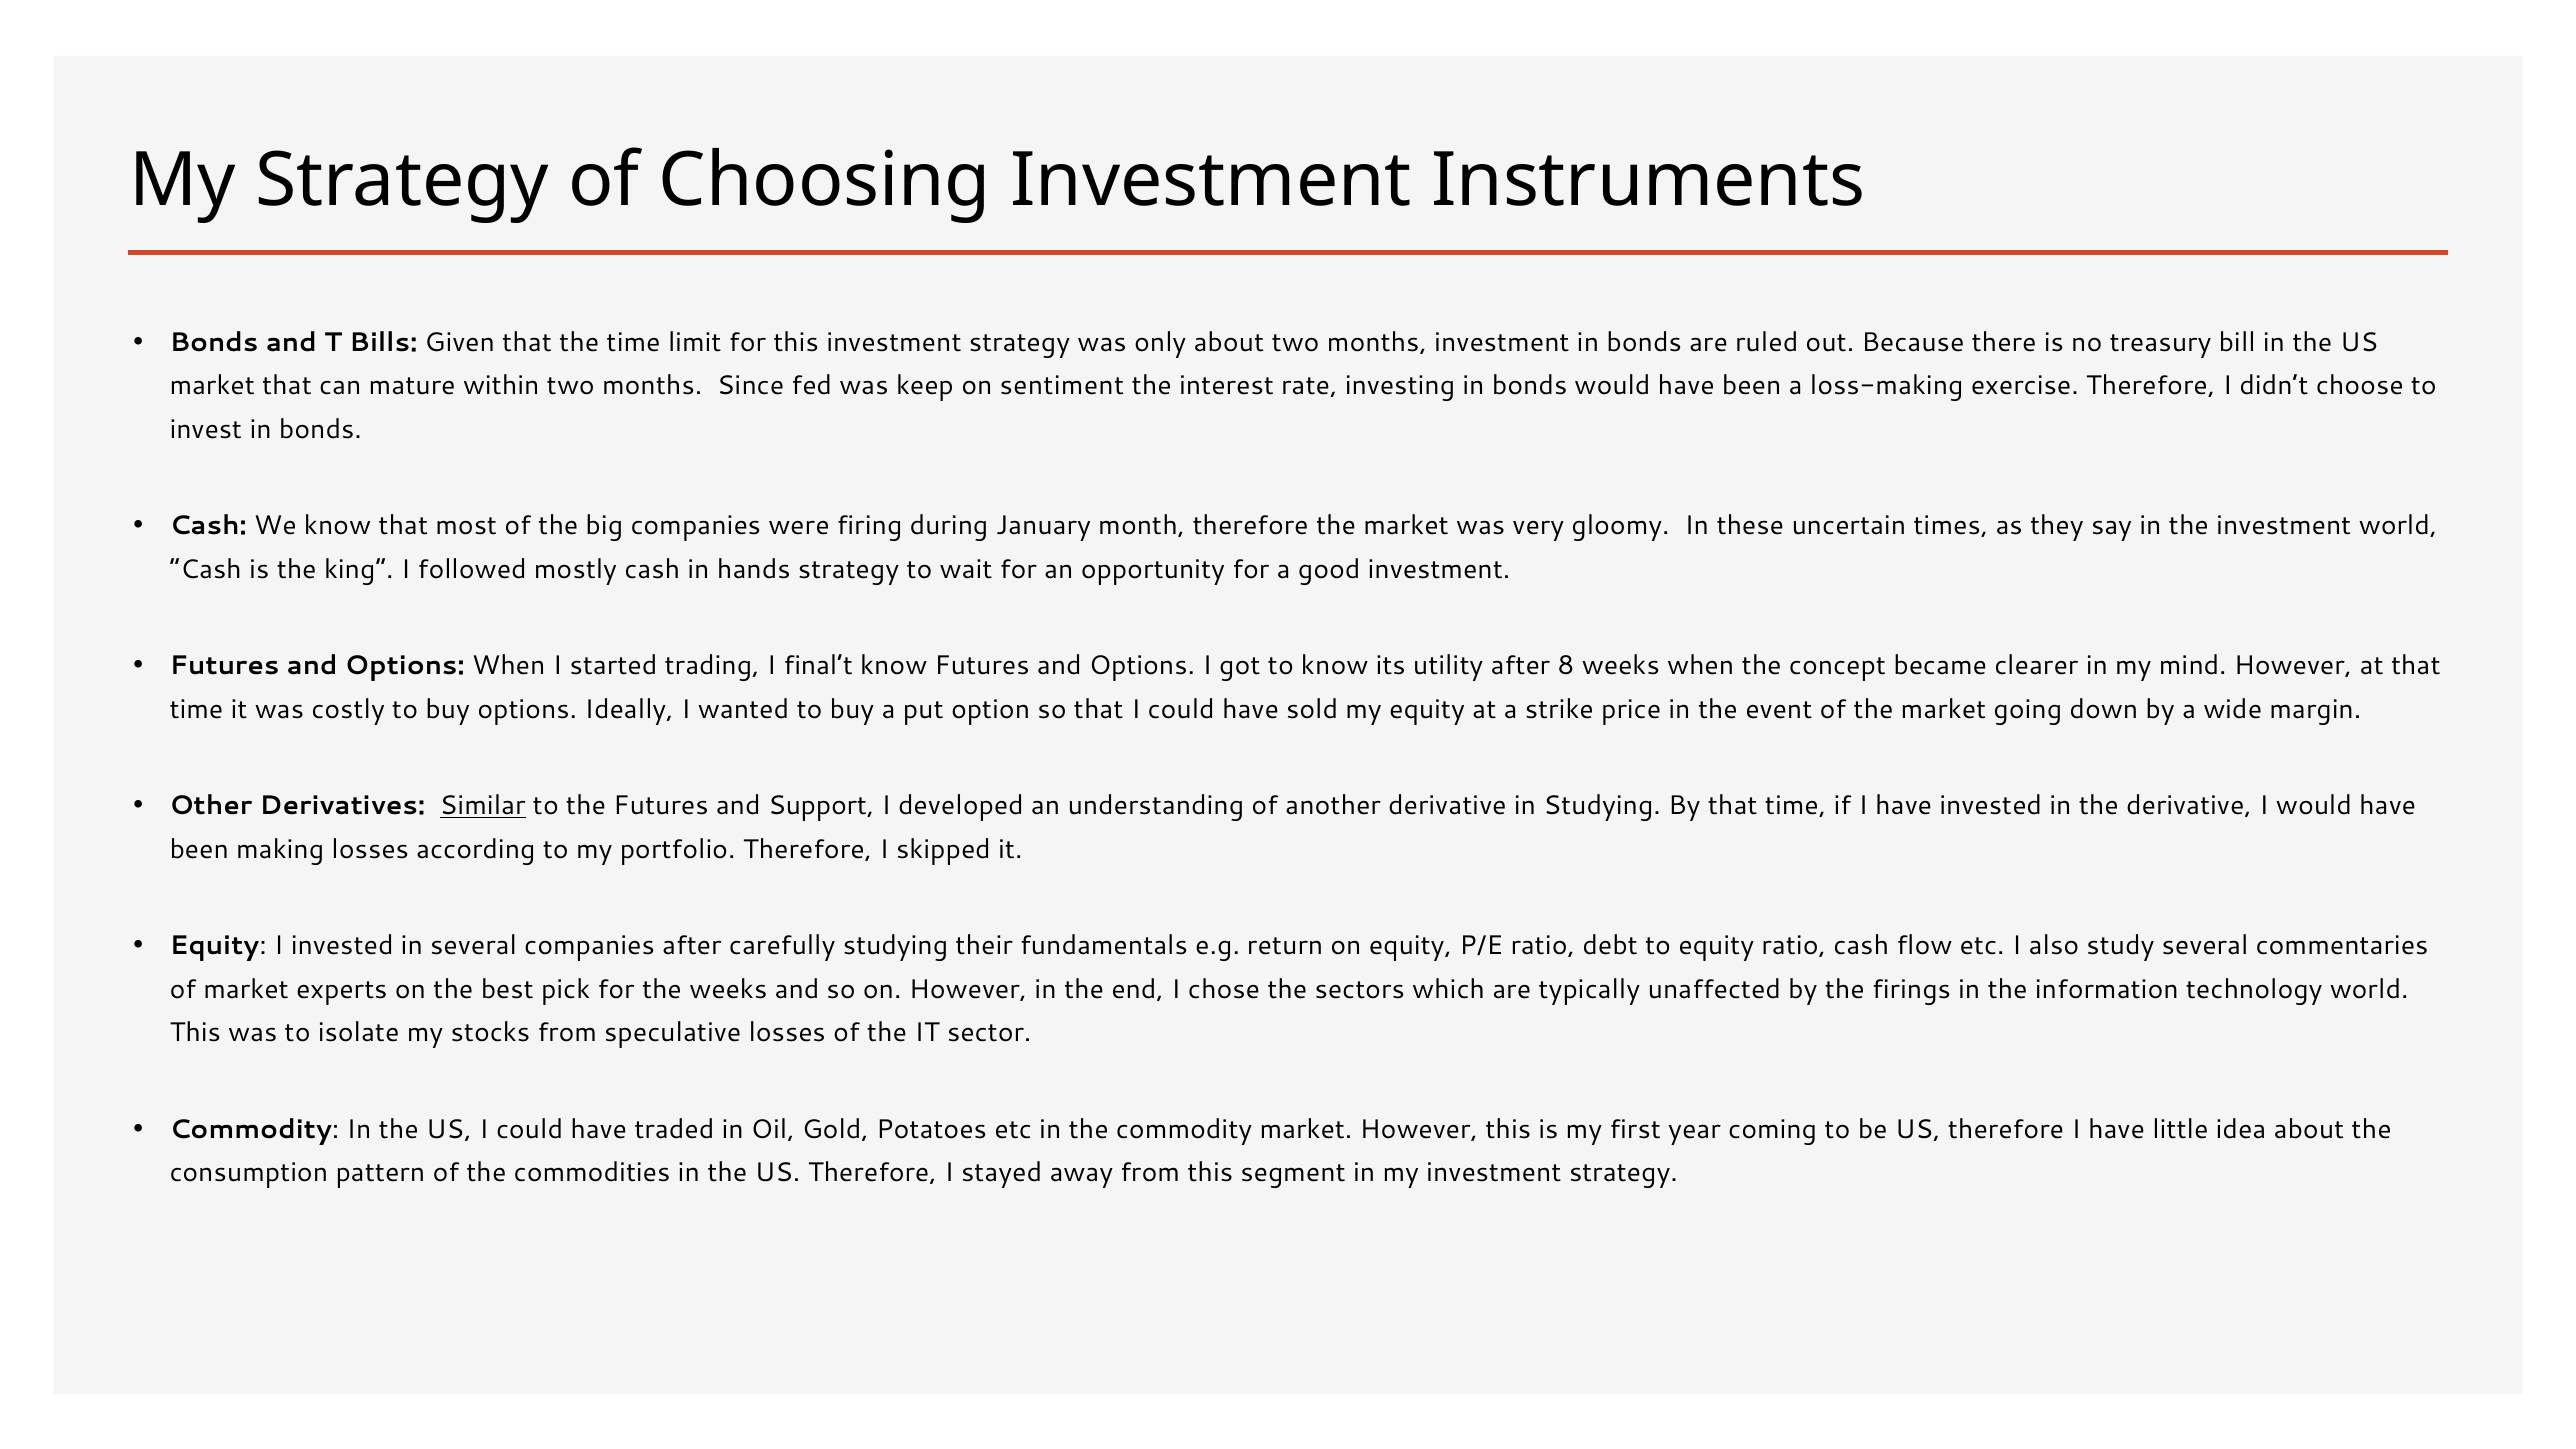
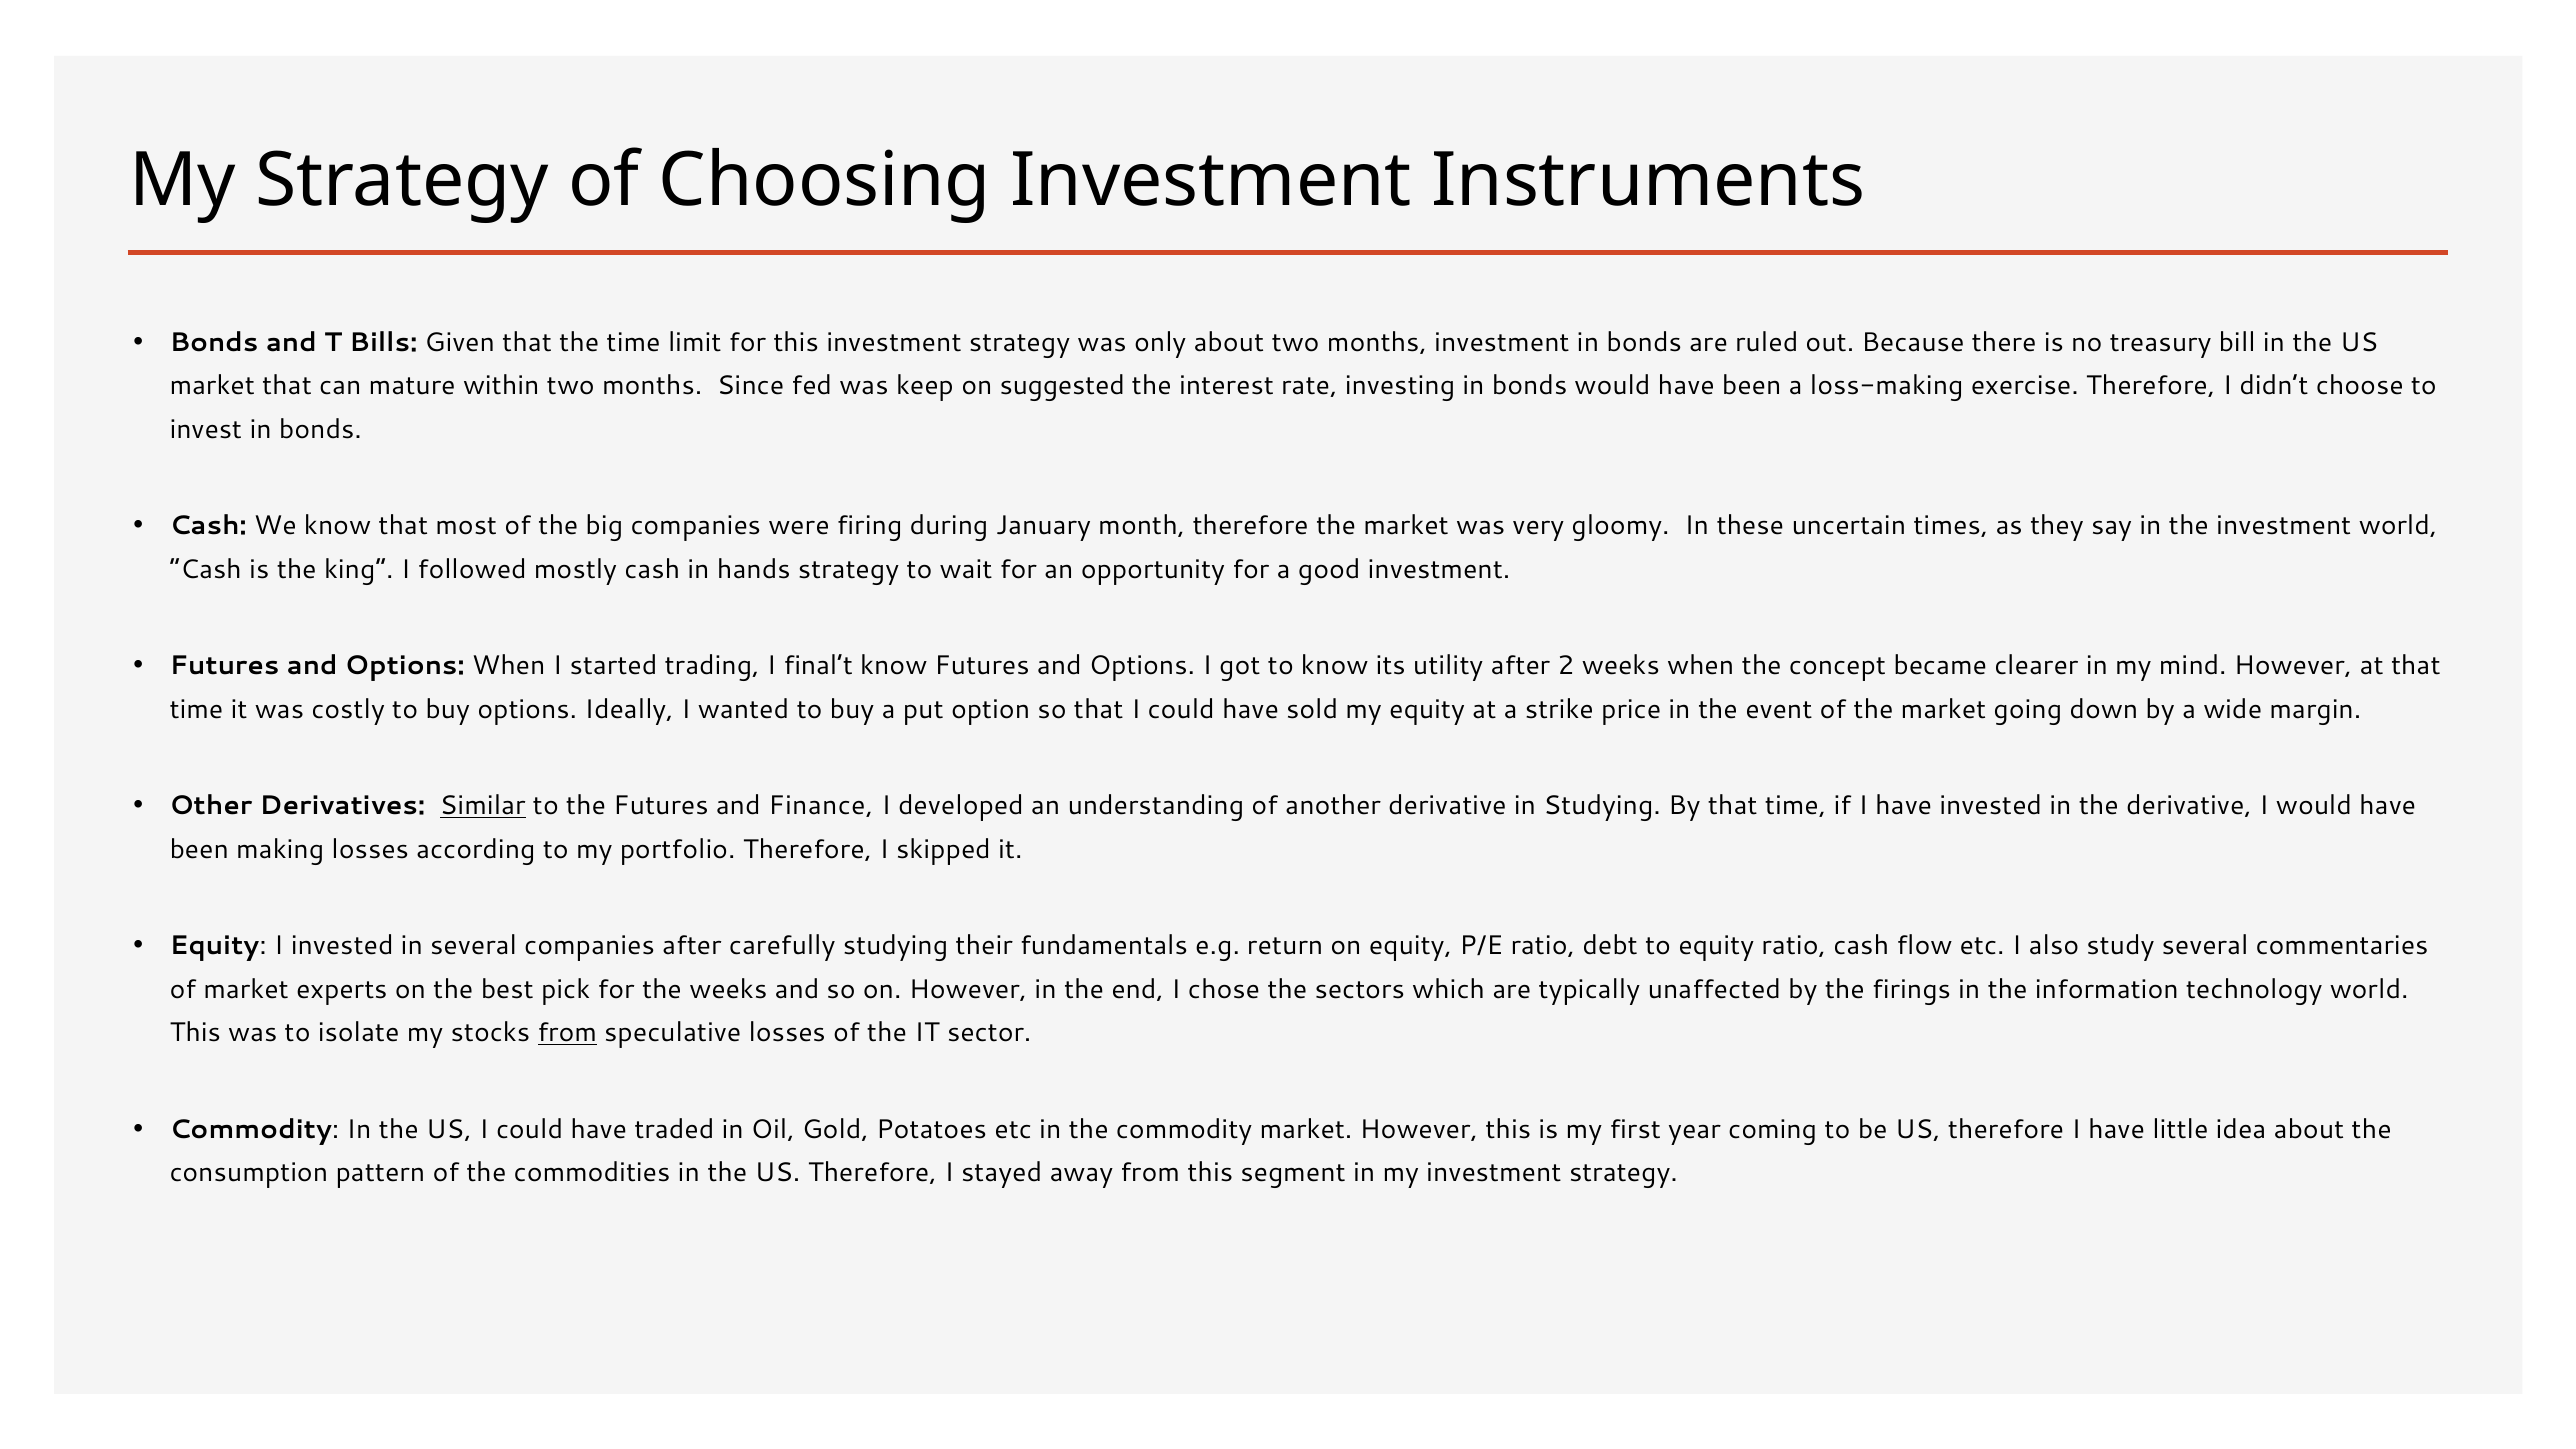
sentiment: sentiment -> suggested
8: 8 -> 2
Support: Support -> Finance
from at (567, 1033) underline: none -> present
